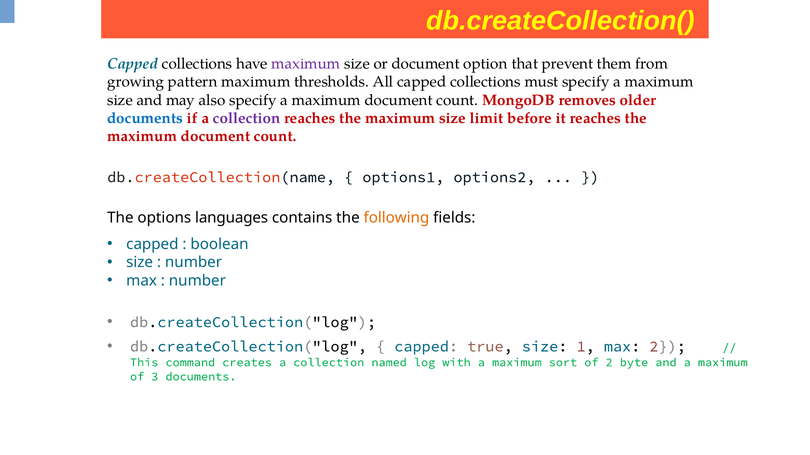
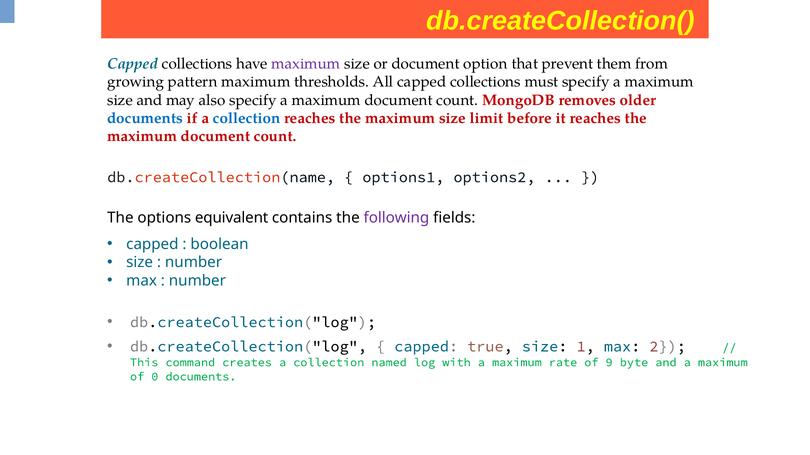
collection at (247, 118) colour: purple -> blue
languages: languages -> equivalent
following colour: orange -> purple
sort: sort -> rate
of 2: 2 -> 9
3: 3 -> 0
